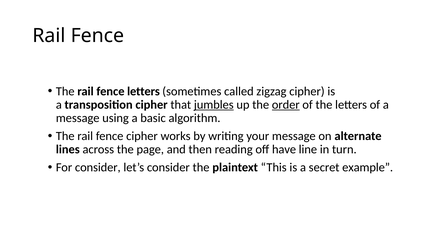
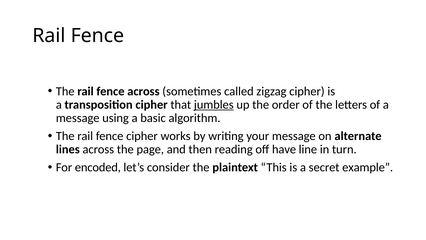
fence letters: letters -> across
order underline: present -> none
For consider: consider -> encoded
